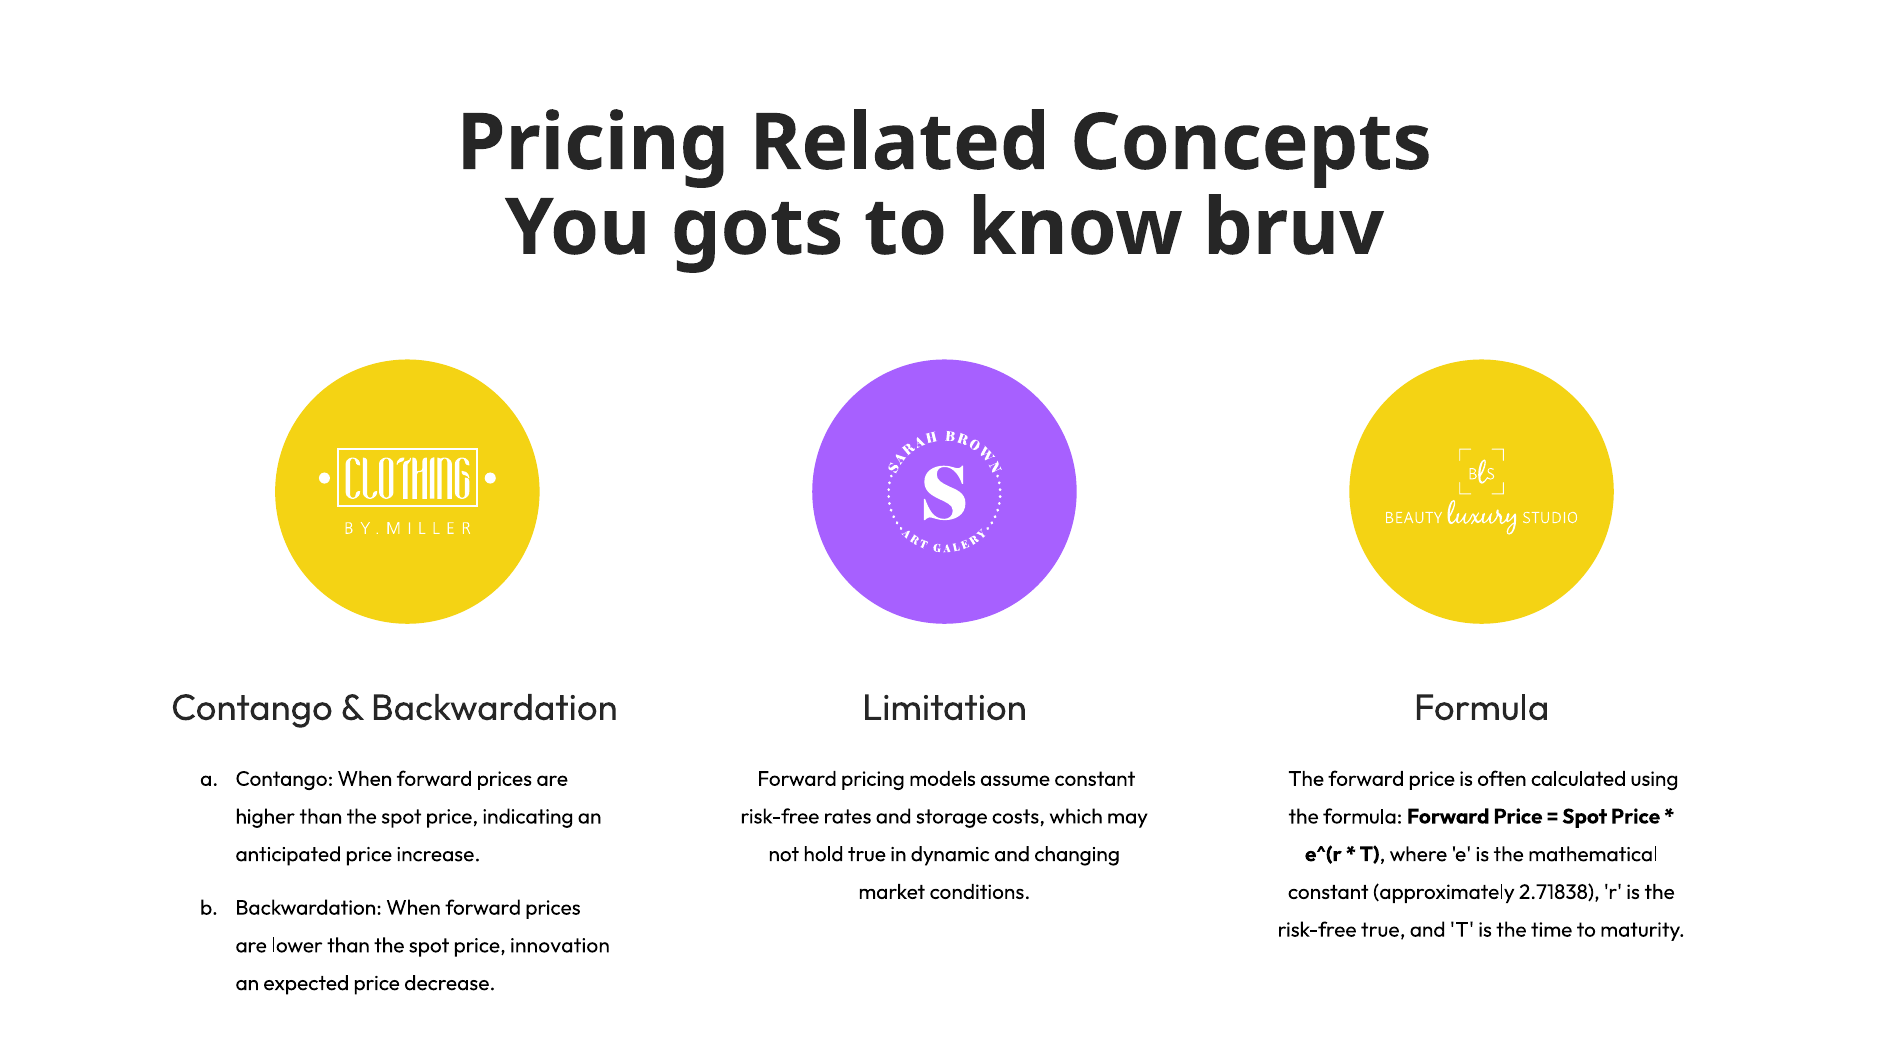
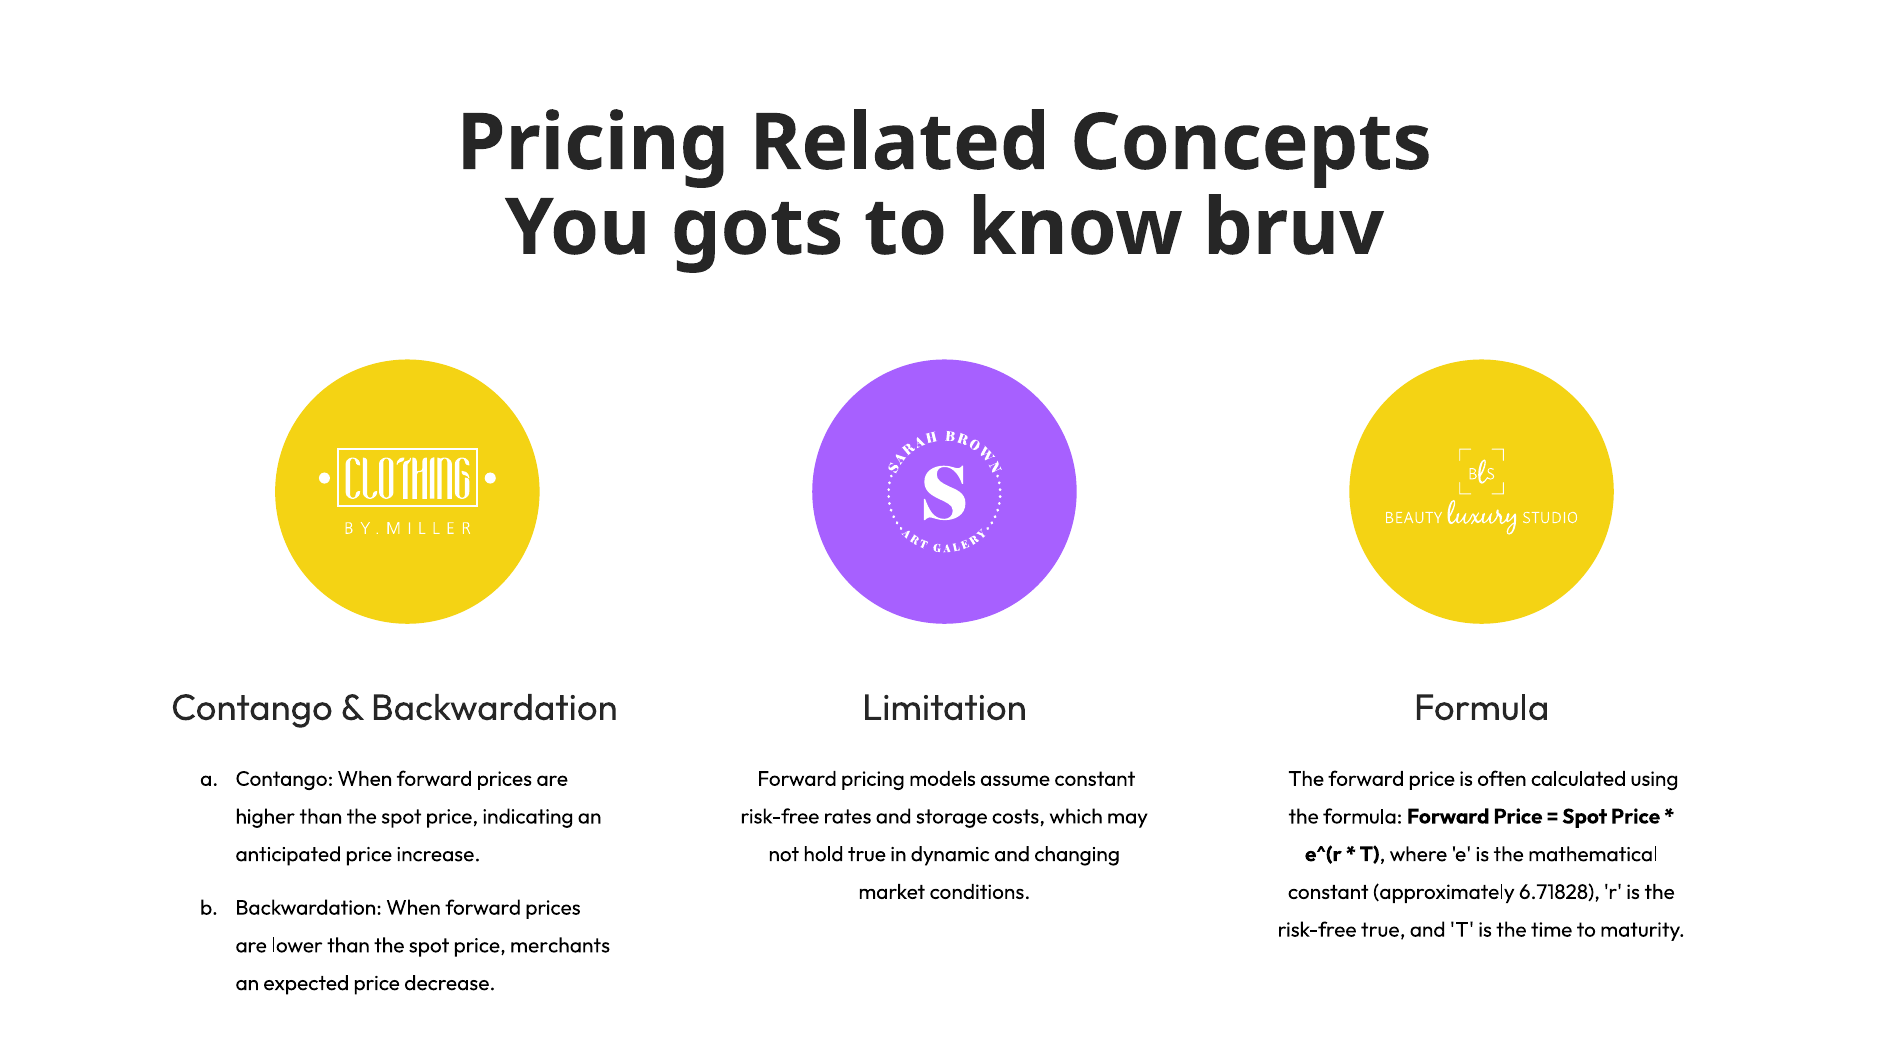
2.71838: 2.71838 -> 6.71828
innovation: innovation -> merchants
